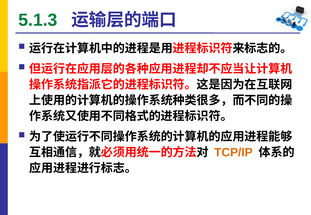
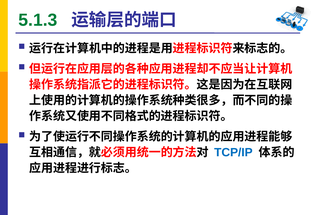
TCP/IP colour: orange -> blue
